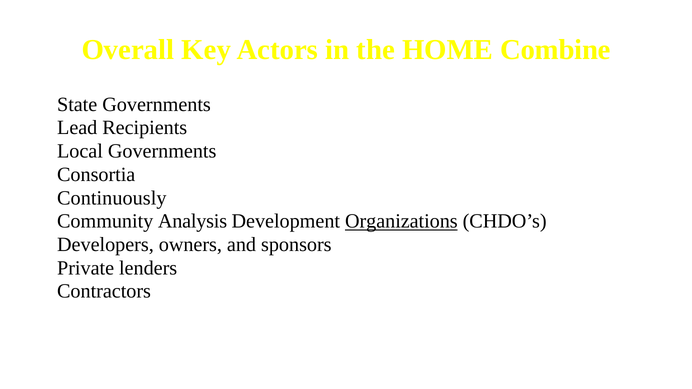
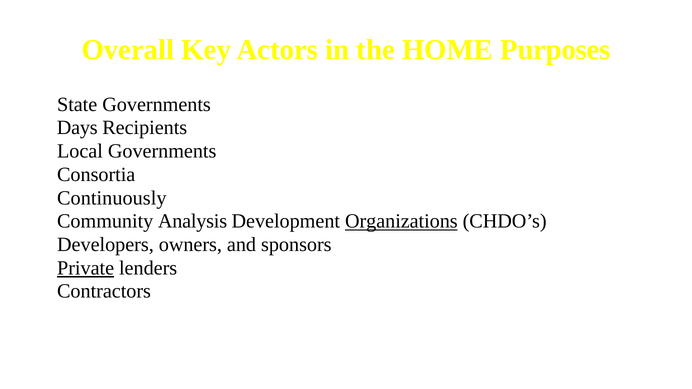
Combine: Combine -> Purposes
Lead: Lead -> Days
Private underline: none -> present
